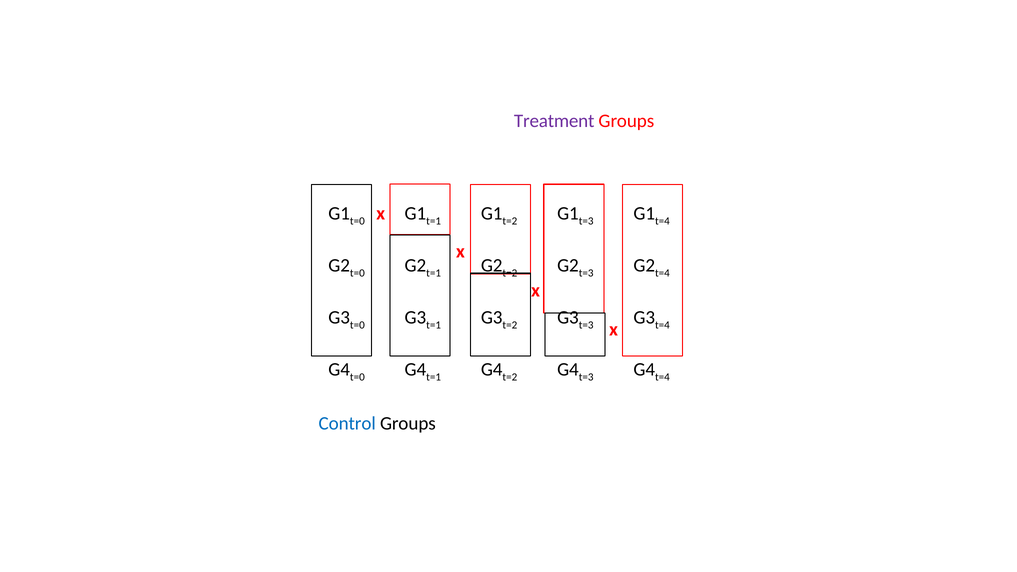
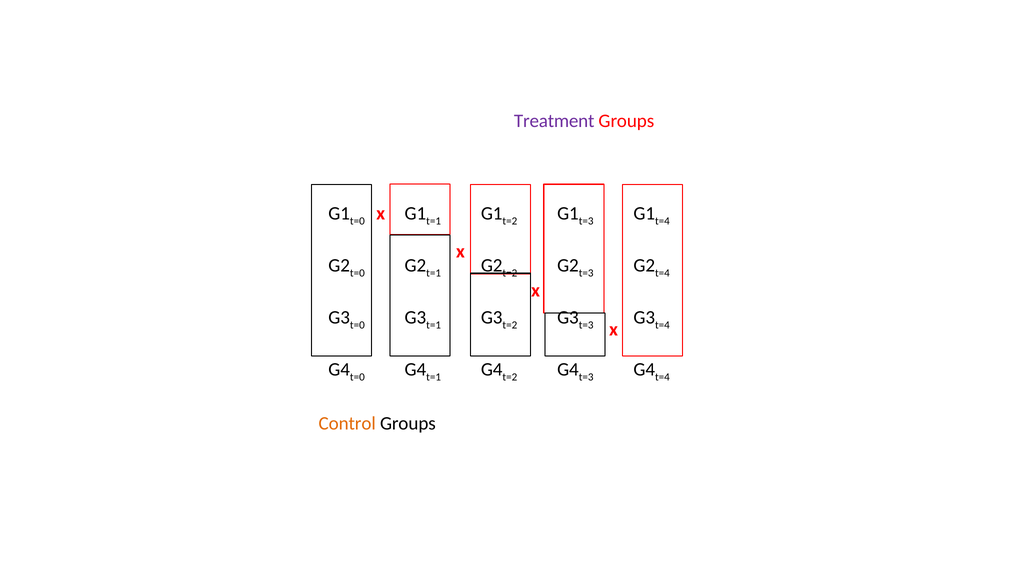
Control colour: blue -> orange
